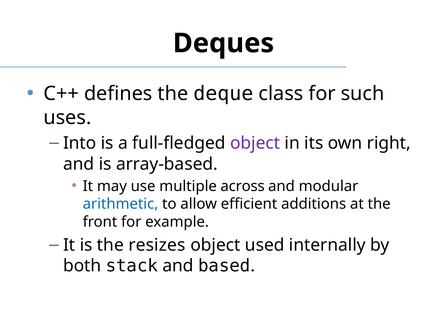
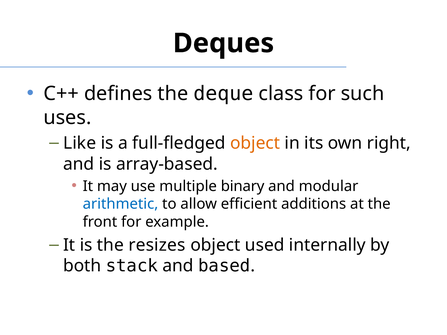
Into: Into -> Like
object at (255, 143) colour: purple -> orange
across: across -> binary
